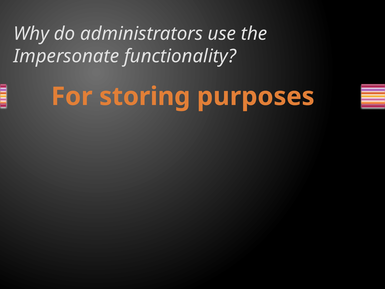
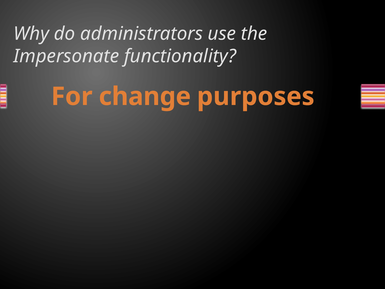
storing: storing -> change
